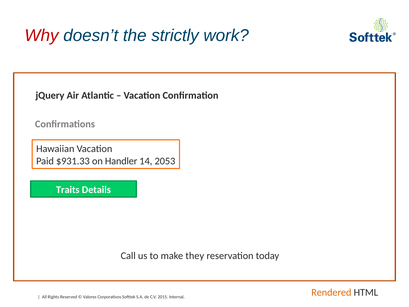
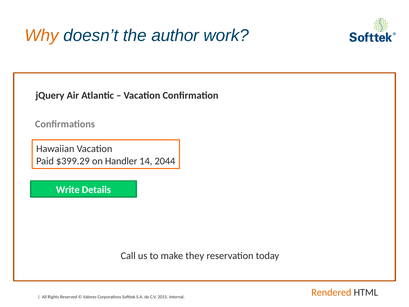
Why colour: red -> orange
strictly: strictly -> author
$931.33: $931.33 -> $399.29
2053: 2053 -> 2044
Traits: Traits -> Write
